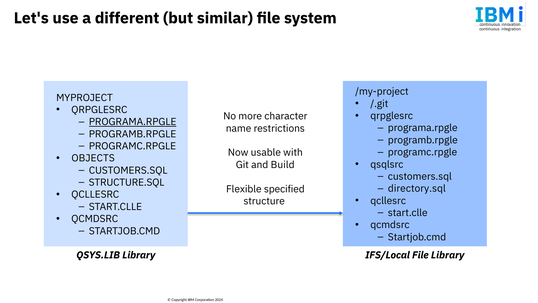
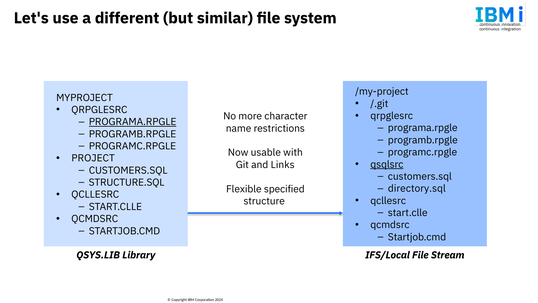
OBJECTS: OBJECTS -> PROJECT
qsqlsrc underline: none -> present
Build: Build -> Links
File Library: Library -> Stream
